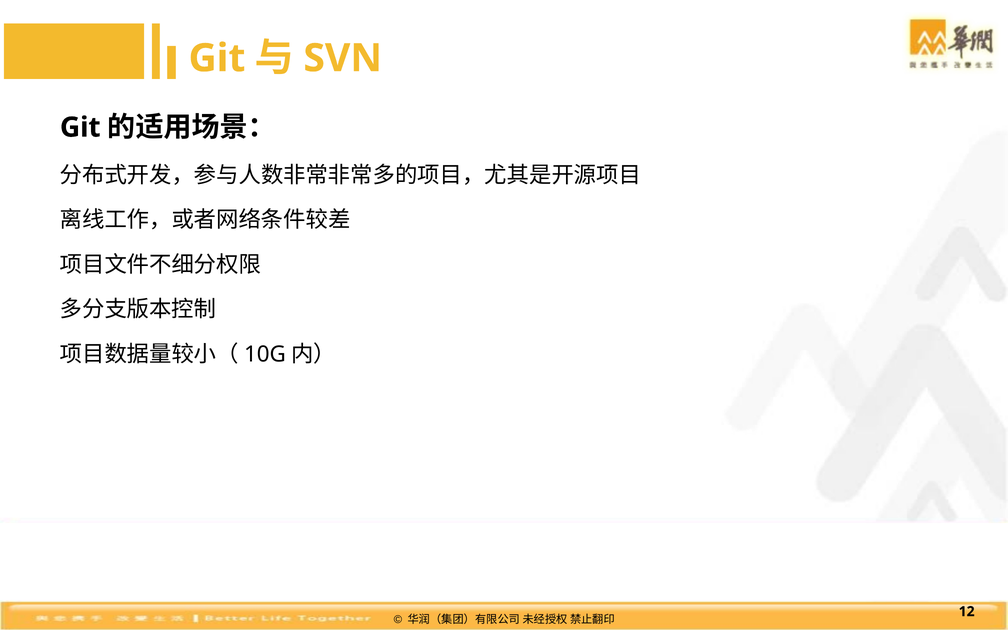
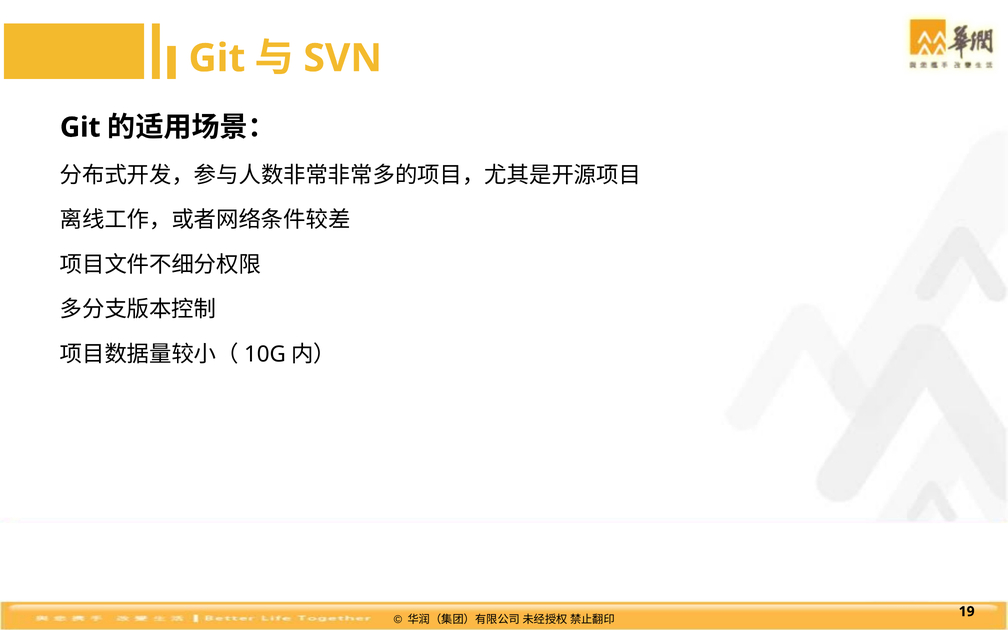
12: 12 -> 19
